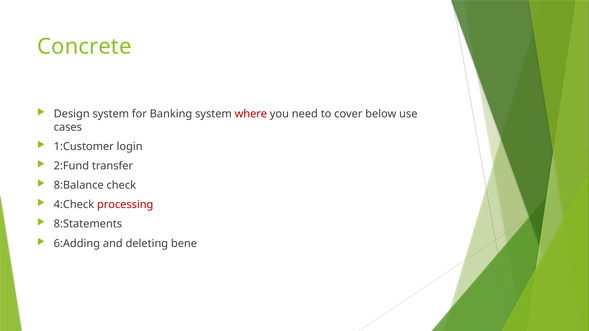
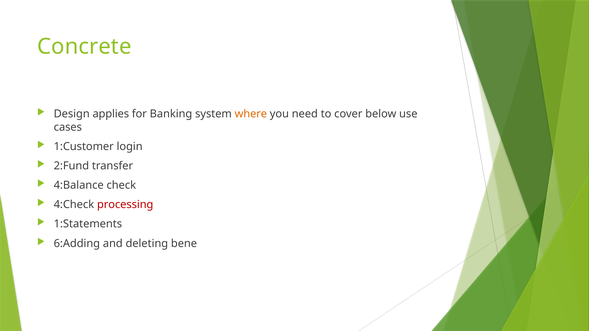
Design system: system -> applies
where colour: red -> orange
8:Balance: 8:Balance -> 4:Balance
8:Statements: 8:Statements -> 1:Statements
